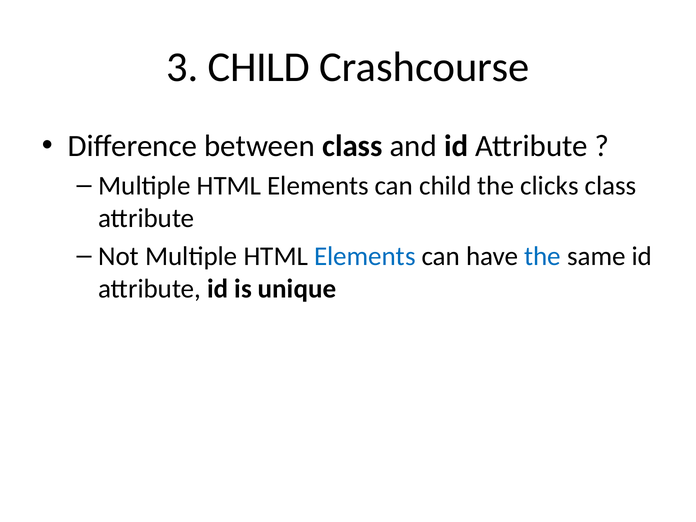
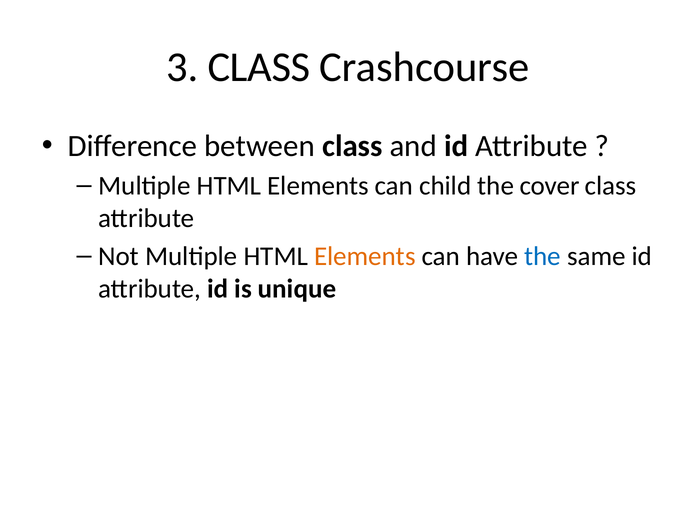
3 CHILD: CHILD -> CLASS
clicks: clicks -> cover
Elements at (365, 256) colour: blue -> orange
